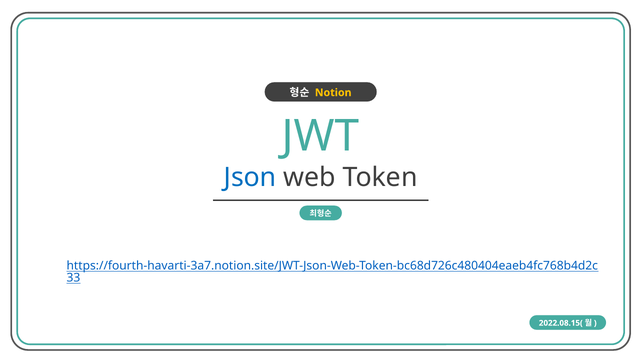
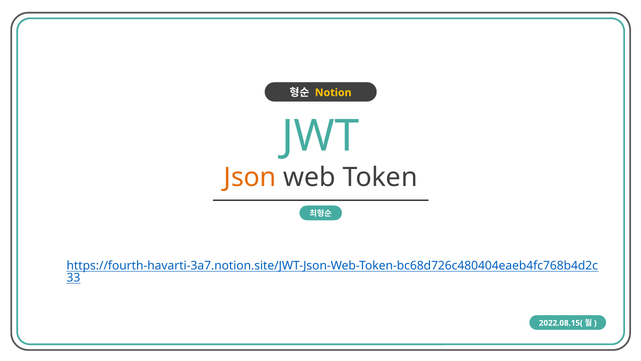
Json colour: blue -> orange
